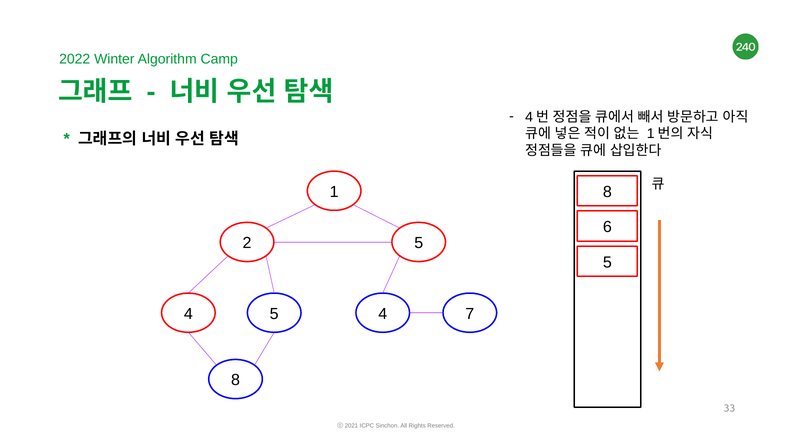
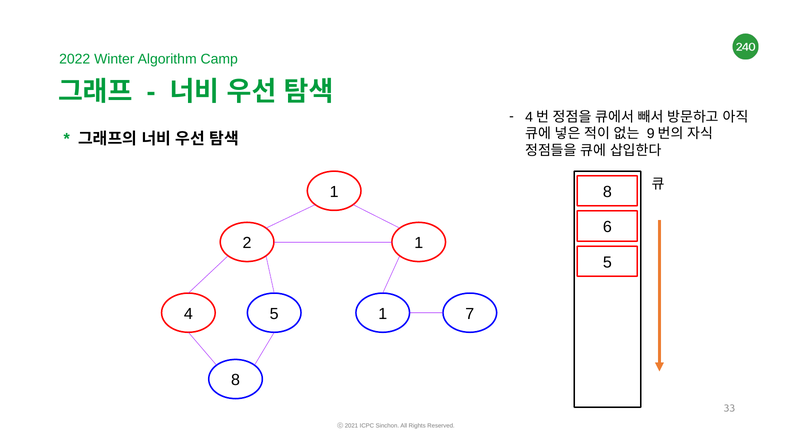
1 at (651, 134): 1 -> 9
2 5: 5 -> 1
4 5 4: 4 -> 1
